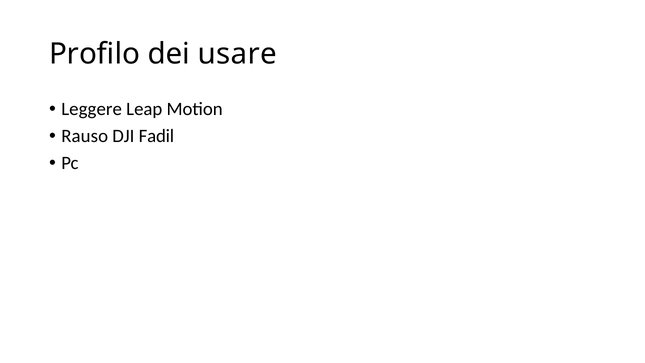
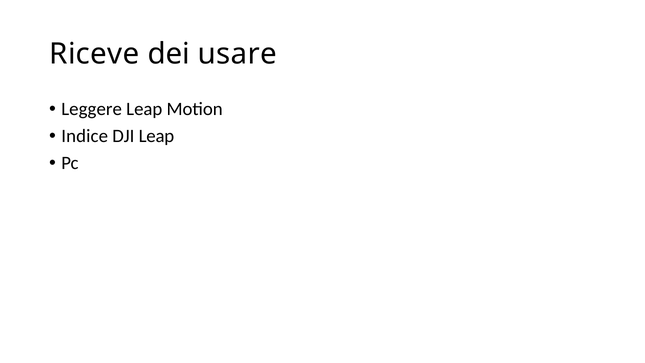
Profilo: Profilo -> Riceve
Rauso: Rauso -> Indice
DJI Fadil: Fadil -> Leap
